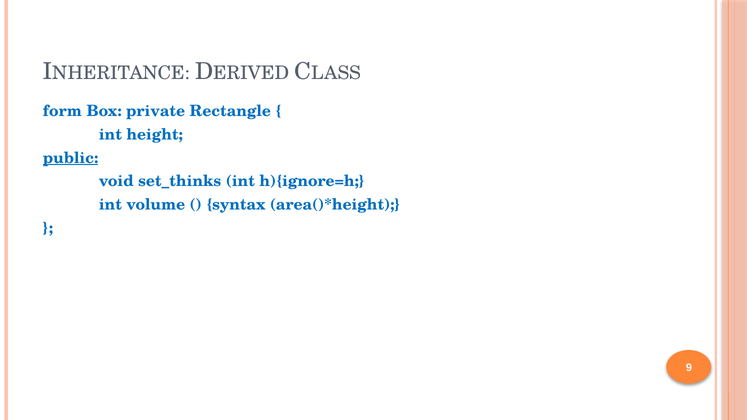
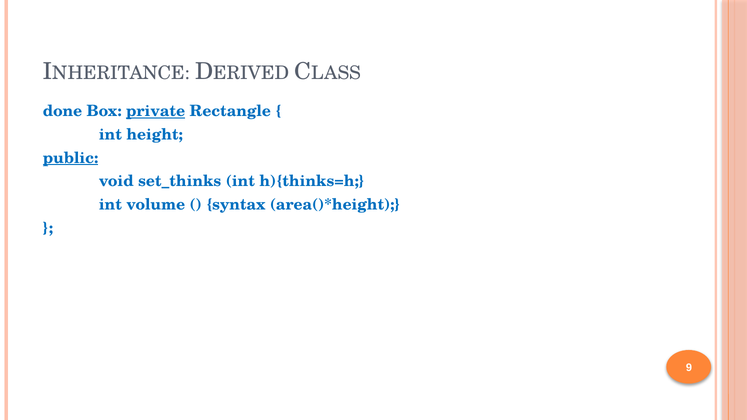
form: form -> done
private underline: none -> present
h){ignore=h: h){ignore=h -> h){thinks=h
